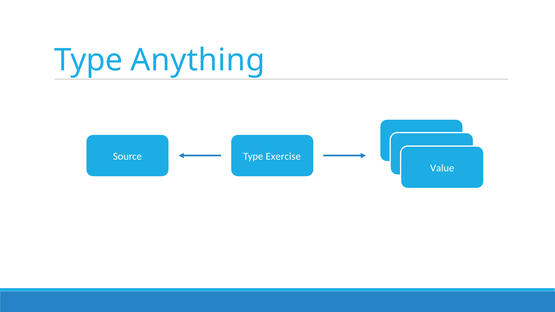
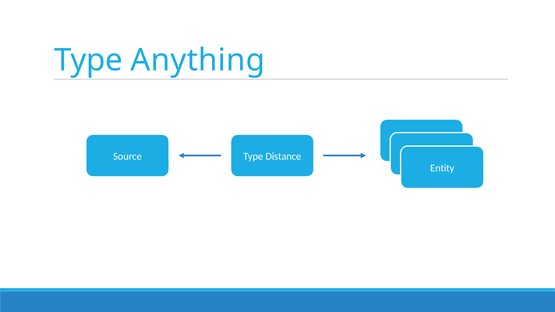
Exercise: Exercise -> Distance
Value: Value -> Entity
